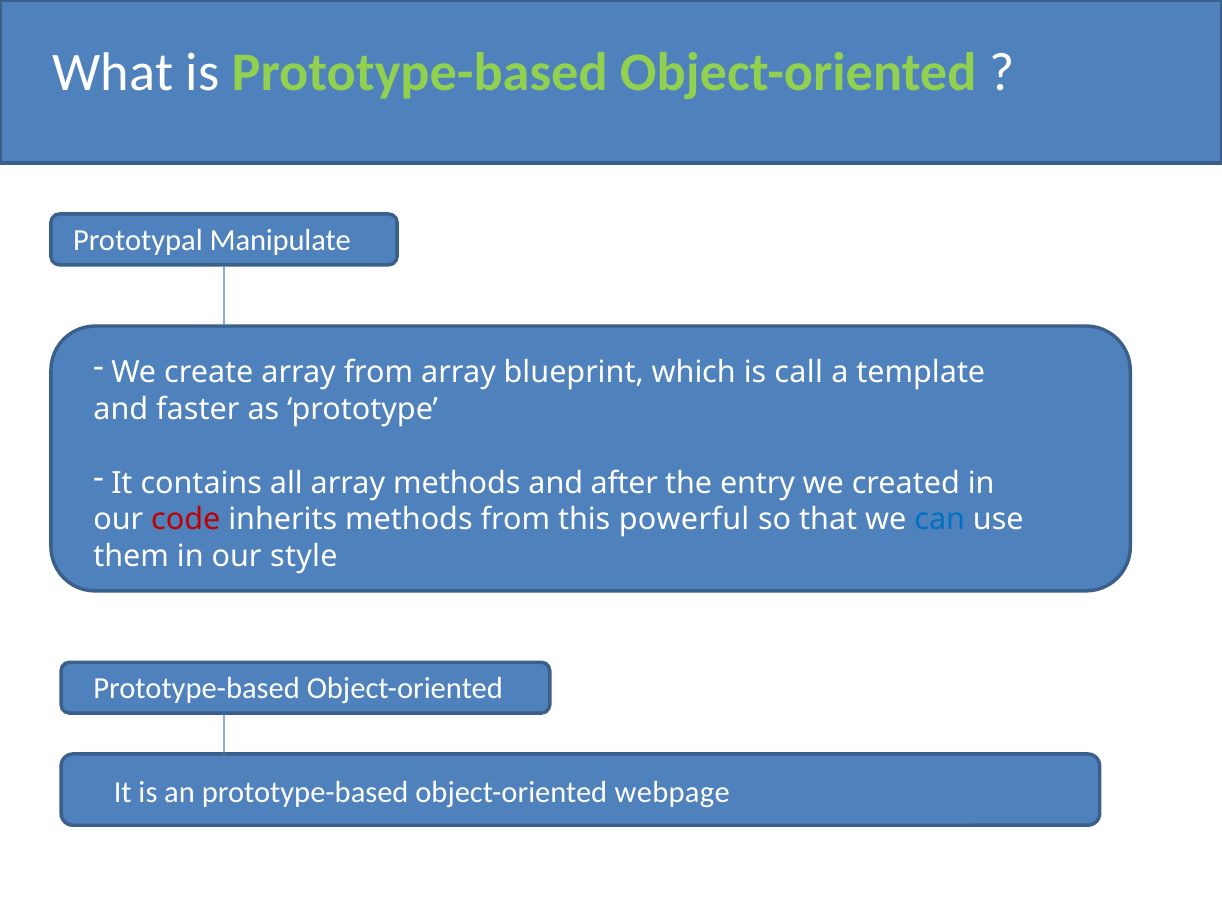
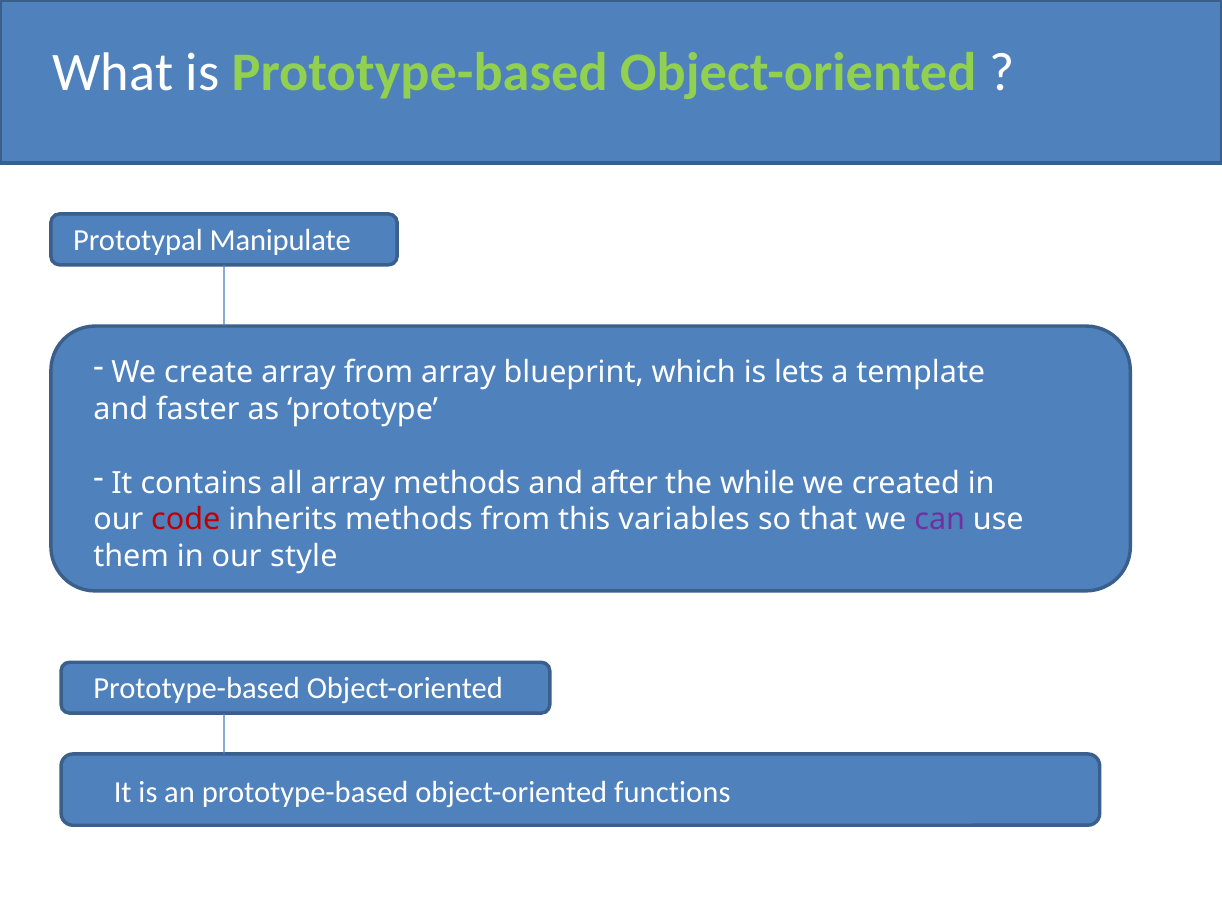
call: call -> lets
entry: entry -> while
powerful: powerful -> variables
can colour: blue -> purple
webpage: webpage -> functions
